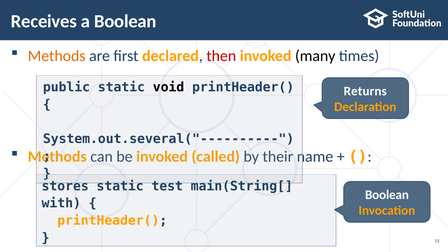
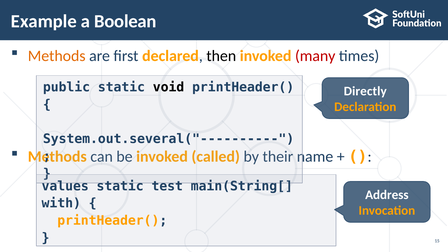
Receives: Receives -> Example
then colour: red -> black
many colour: black -> red
Returns: Returns -> Directly
stores: stores -> values
Boolean at (387, 195): Boolean -> Address
